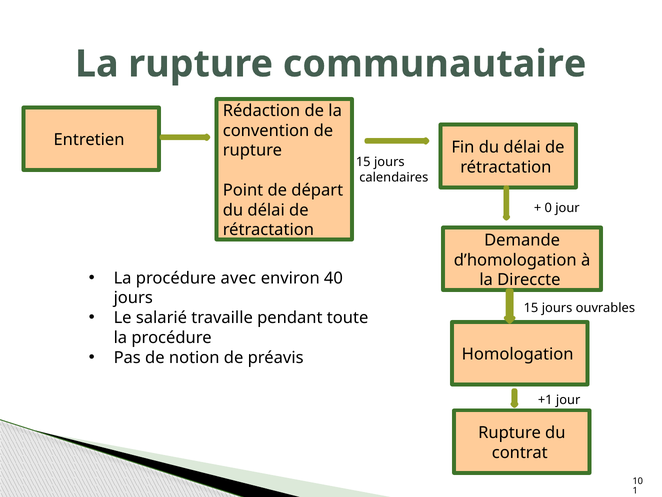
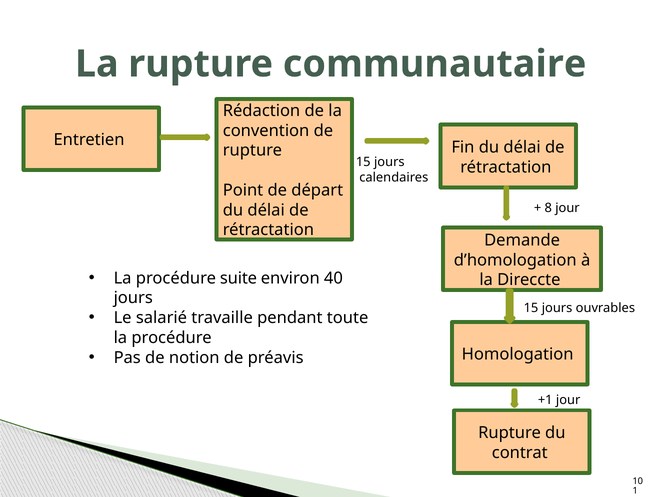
0: 0 -> 8
avec: avec -> suite
